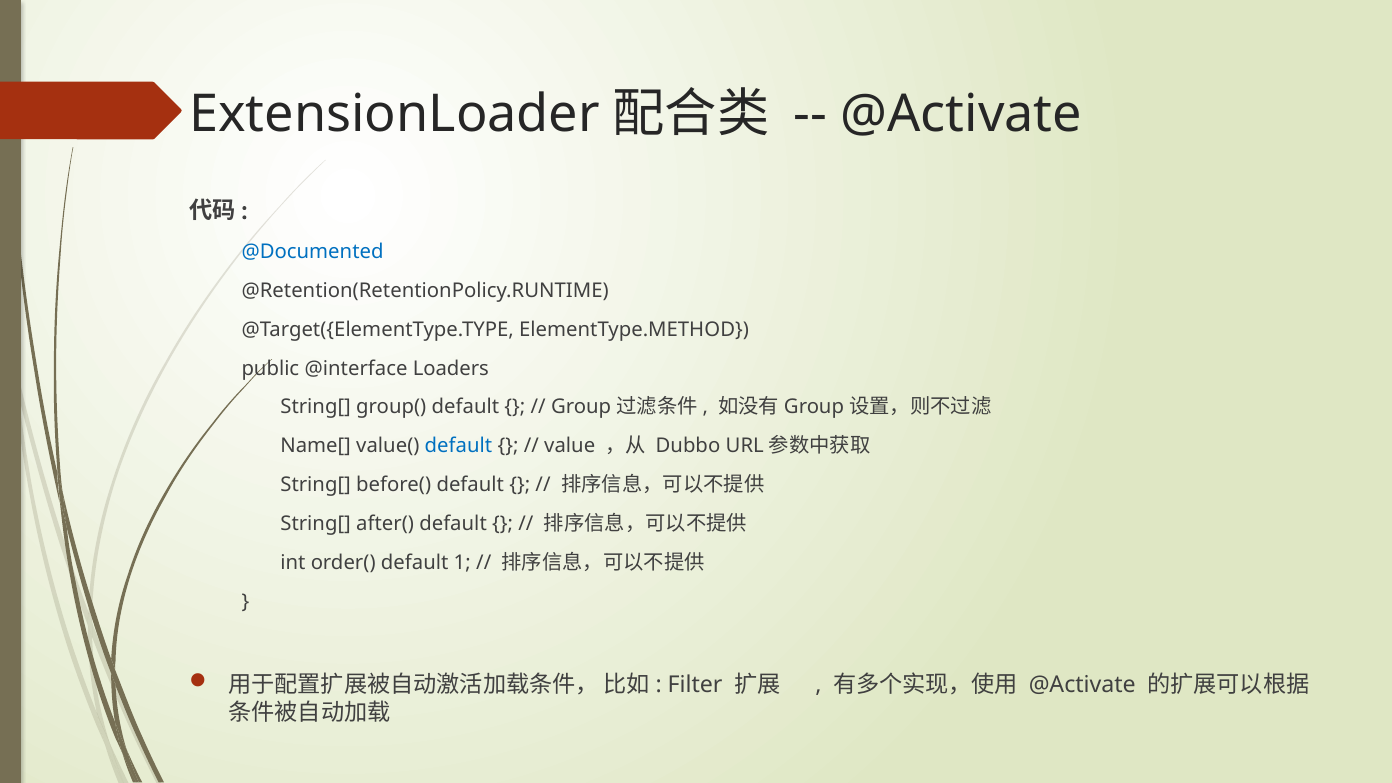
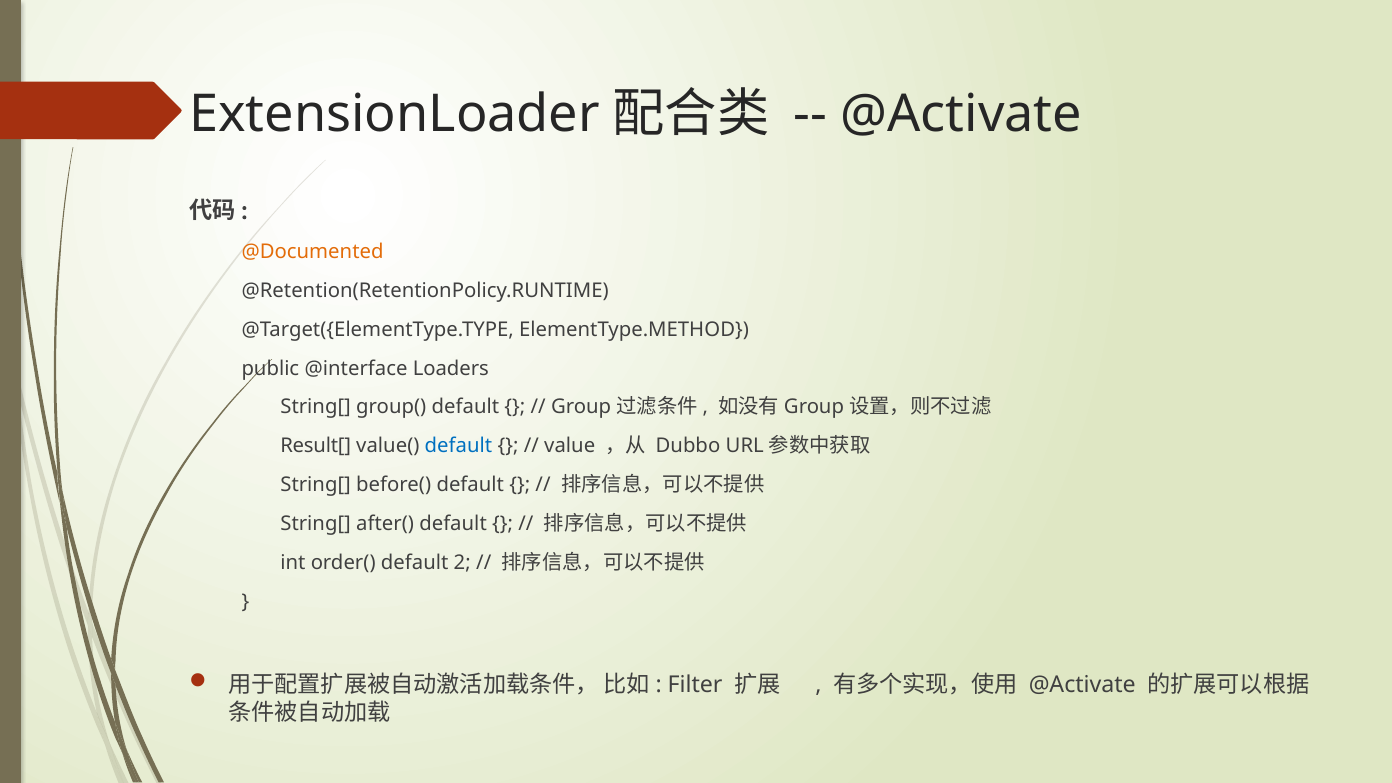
@Documented colour: blue -> orange
Name[: Name[ -> Result[
1: 1 -> 2
